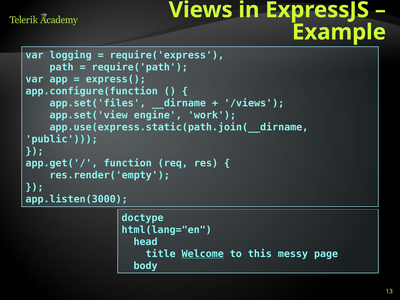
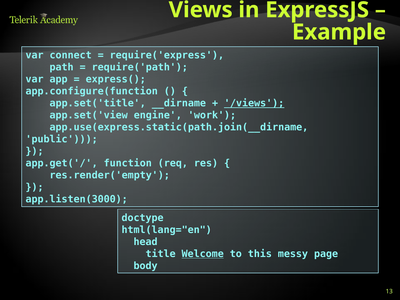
logging: logging -> connect
app.set('files: app.set('files -> app.set('title
/views underline: none -> present
